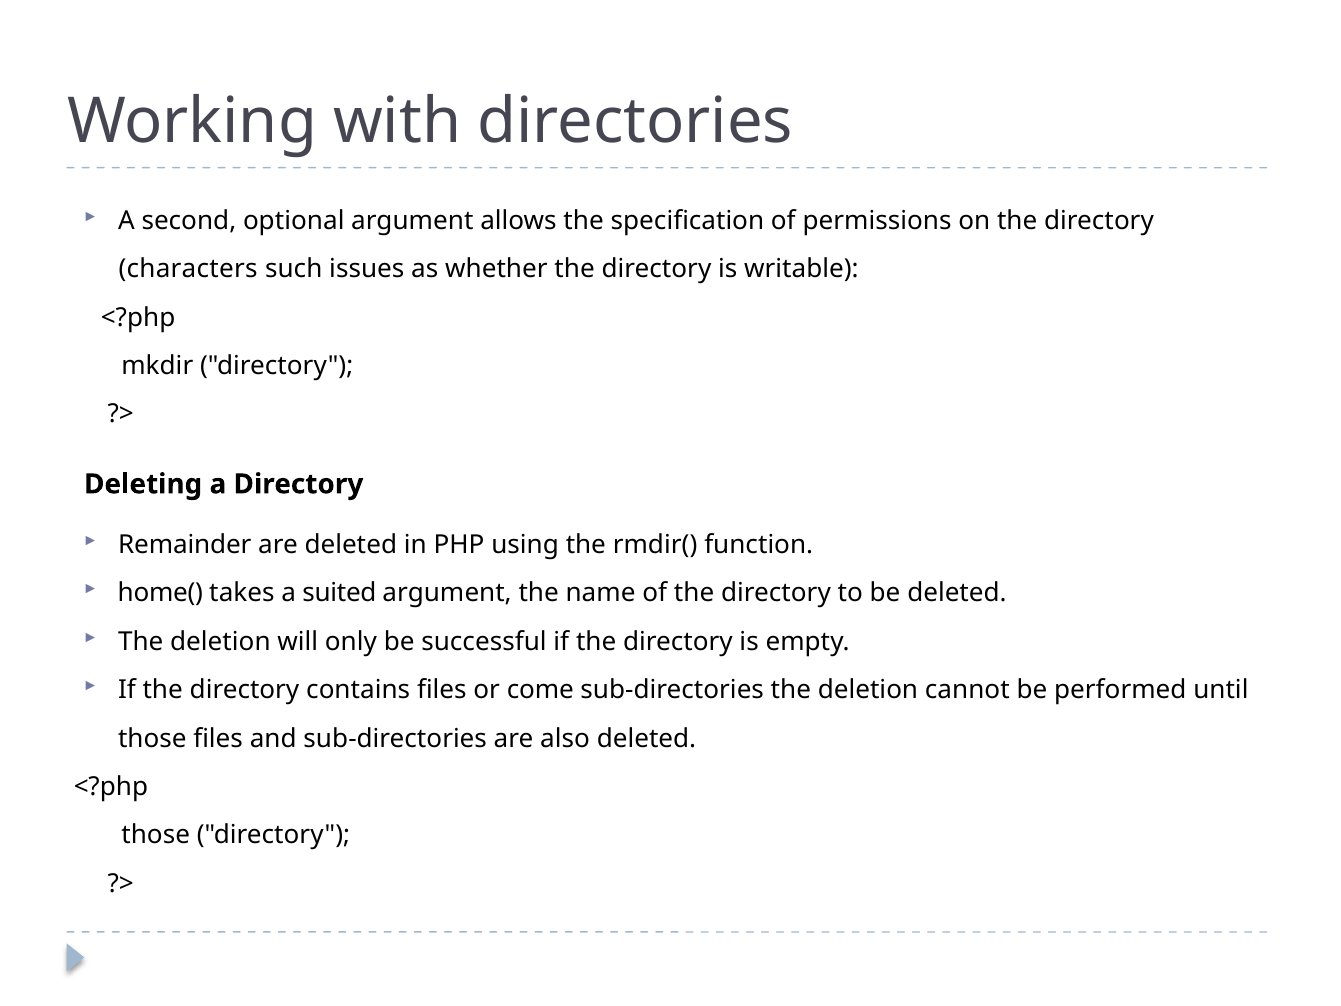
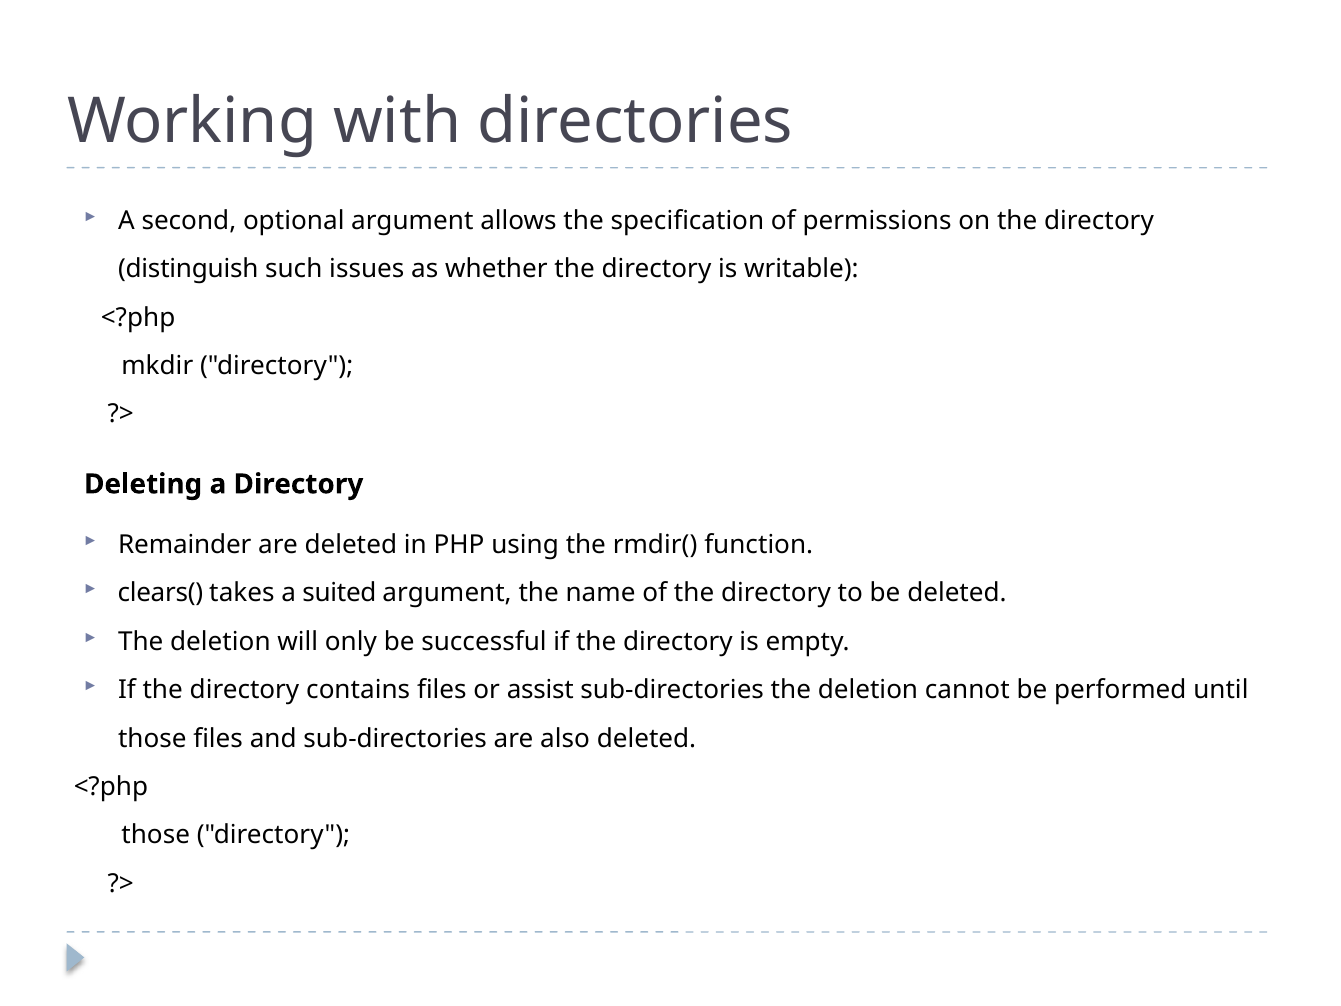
characters: characters -> distinguish
home(: home( -> clears(
come: come -> assist
